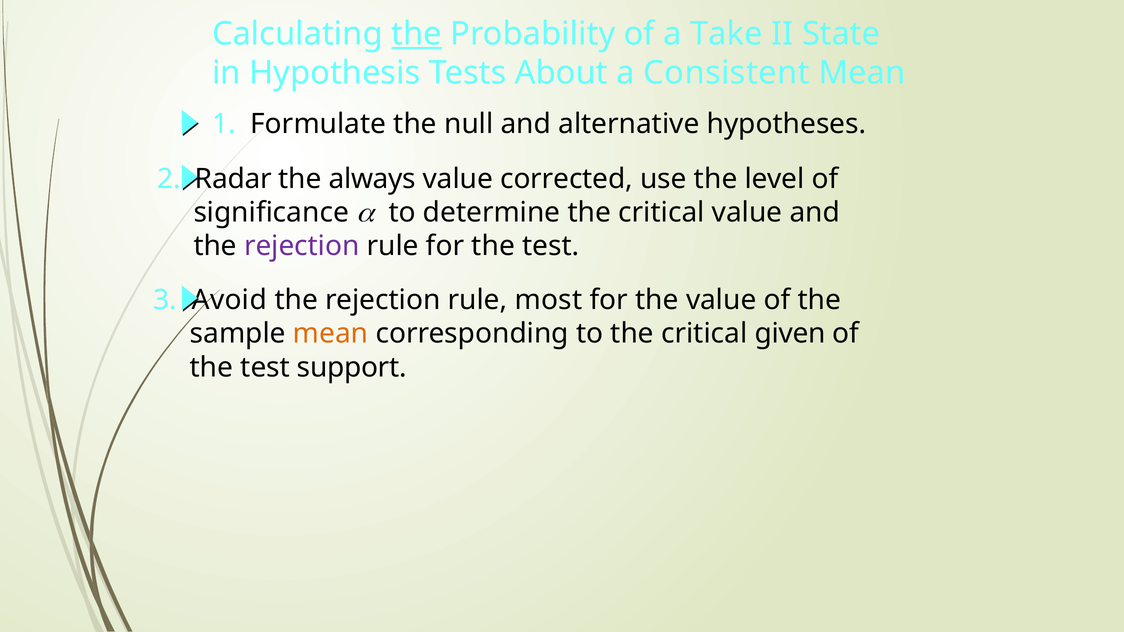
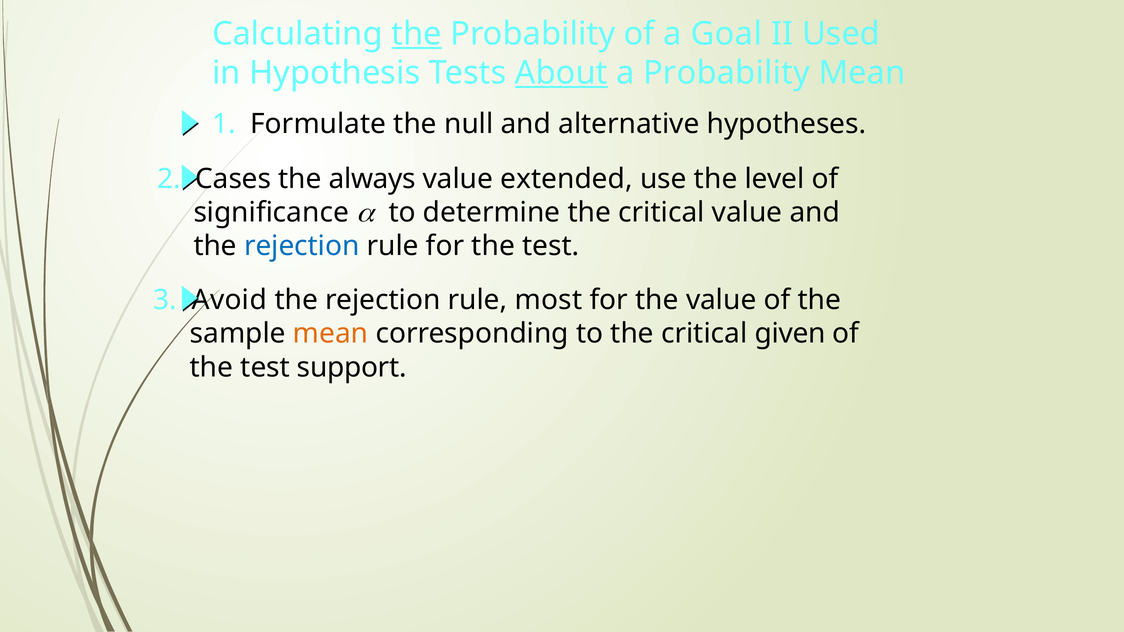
Take: Take -> Goal
State: State -> Used
About underline: none -> present
a Consistent: Consistent -> Probability
Radar: Radar -> Cases
corrected: corrected -> extended
rejection at (302, 246) colour: purple -> blue
